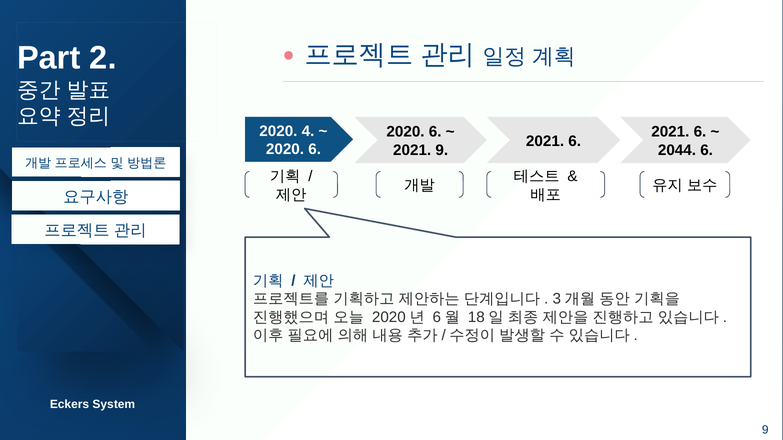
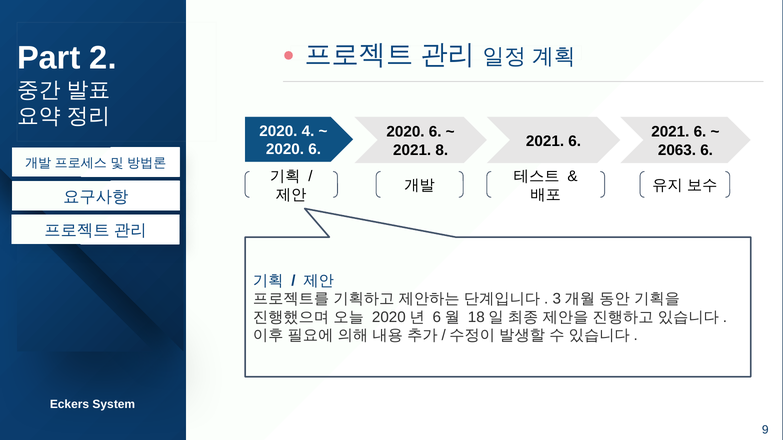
2021 9: 9 -> 8
2044: 2044 -> 2063
